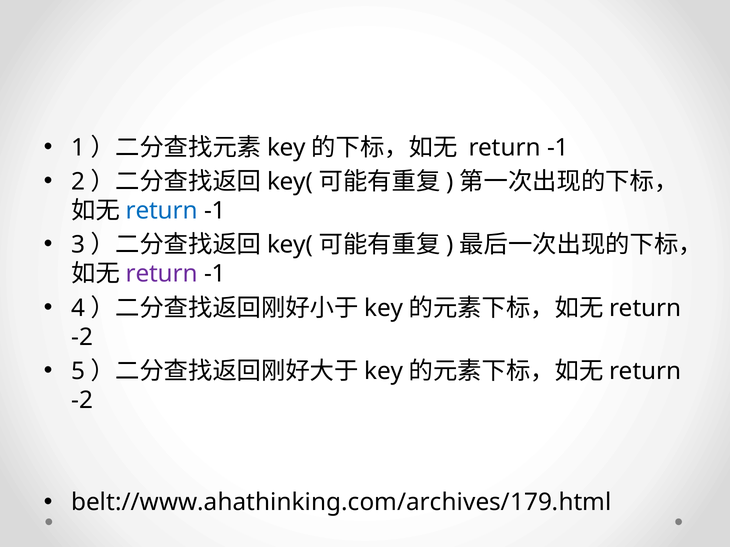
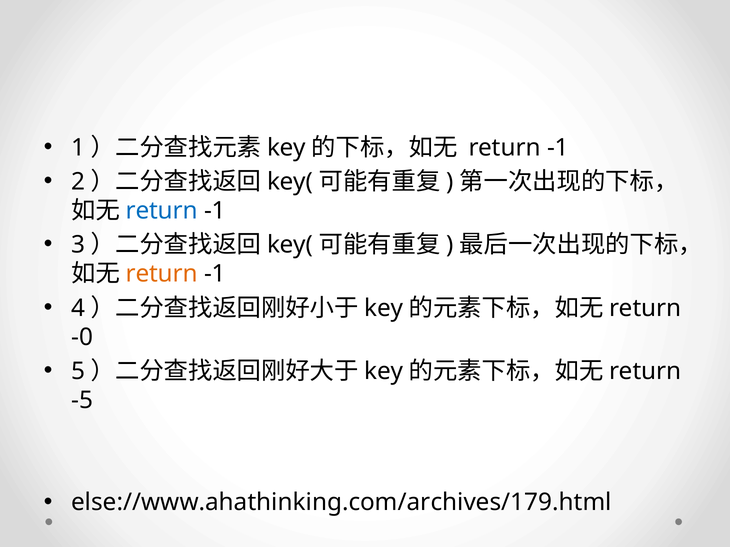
return at (162, 274) colour: purple -> orange
-2 at (82, 337): -2 -> -0
-2 at (82, 401): -2 -> -5
belt://www.ahathinking.com/archives/179.html: belt://www.ahathinking.com/archives/179.html -> else://www.ahathinking.com/archives/179.html
